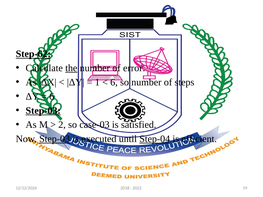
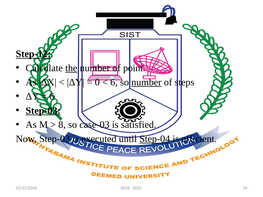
Step-62: Step-62 -> Step-12
error: error -> point
1: 1 -> 0
number at (146, 82) underline: none -> present
2: 2 -> 8
Step-03 at (55, 139) underline: present -> none
